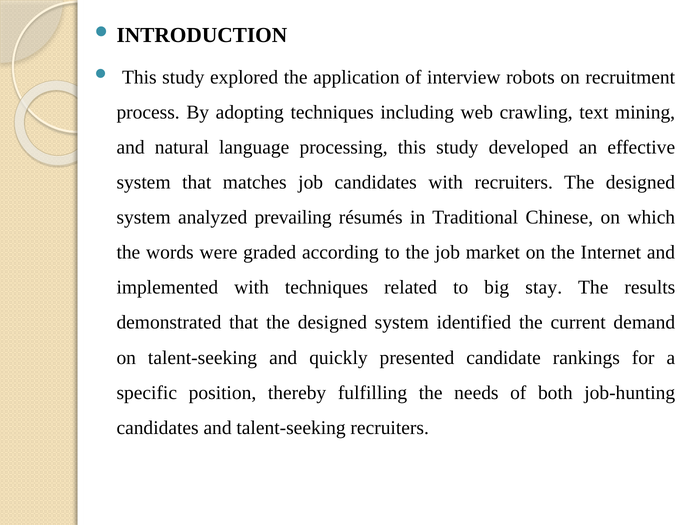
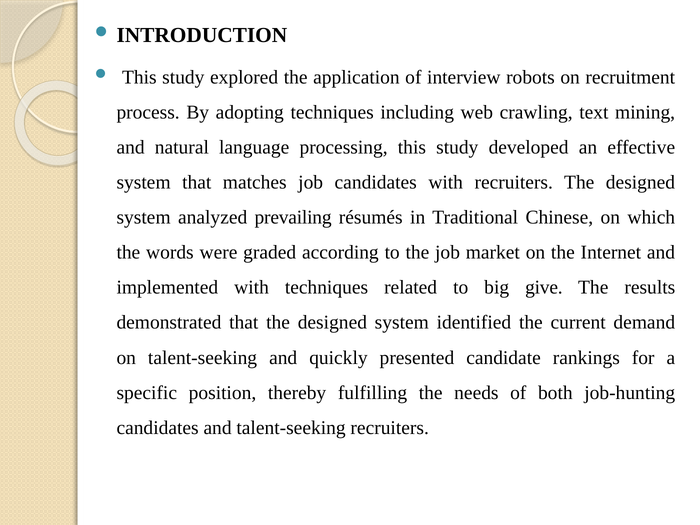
stay: stay -> give
